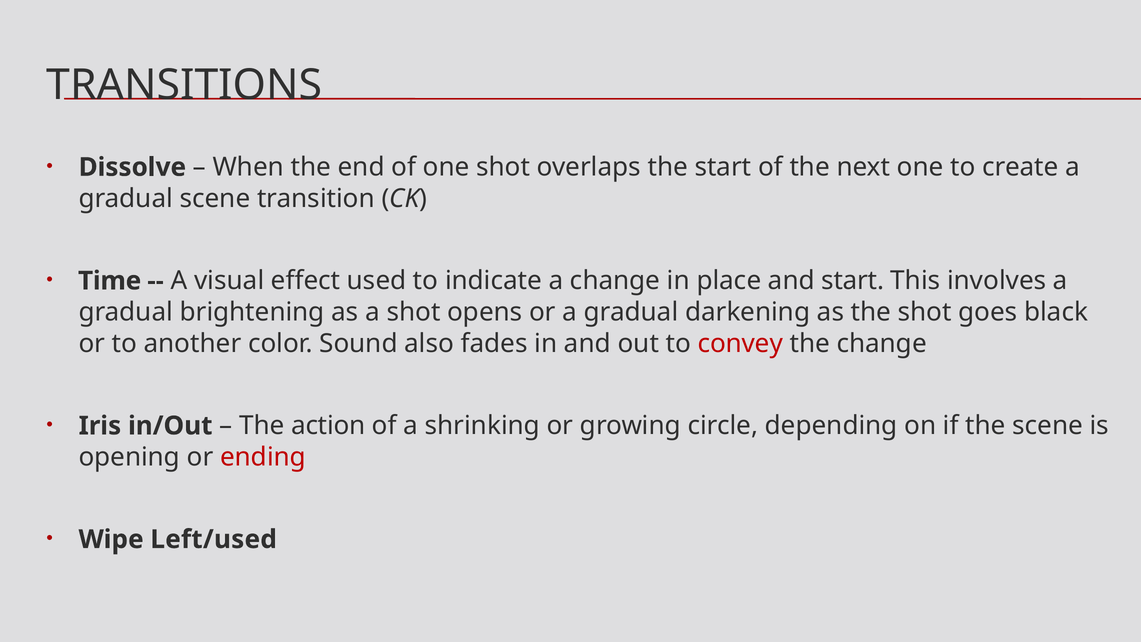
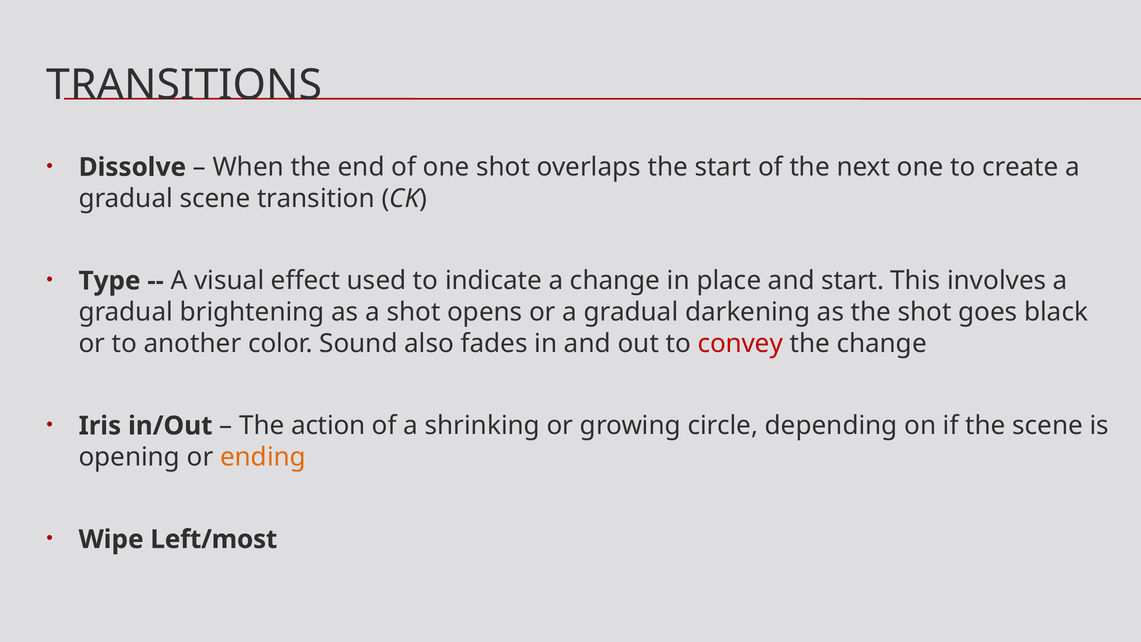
Time: Time -> Type
ending colour: red -> orange
Left/used: Left/used -> Left/most
